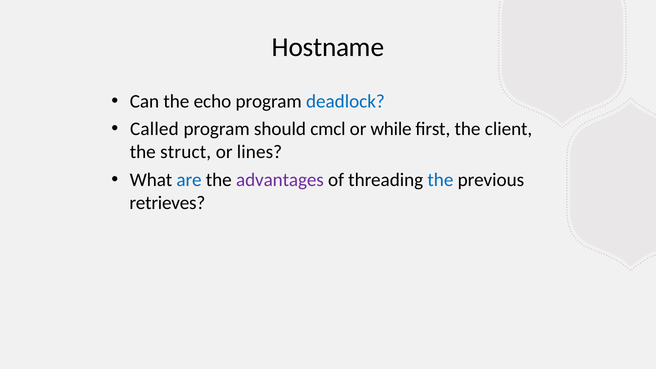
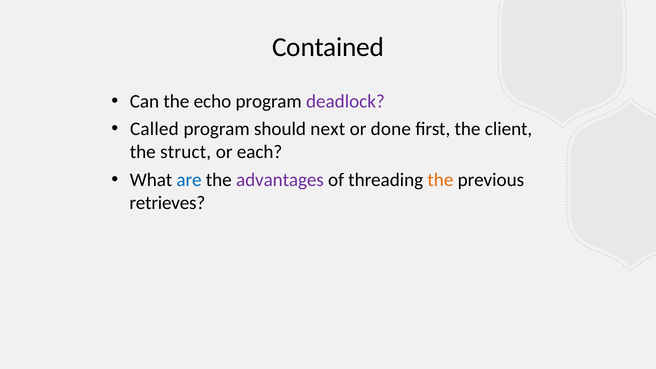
Hostname: Hostname -> Contained
deadlock colour: blue -> purple
cmcl: cmcl -> next
while: while -> done
lines: lines -> each
the at (440, 180) colour: blue -> orange
